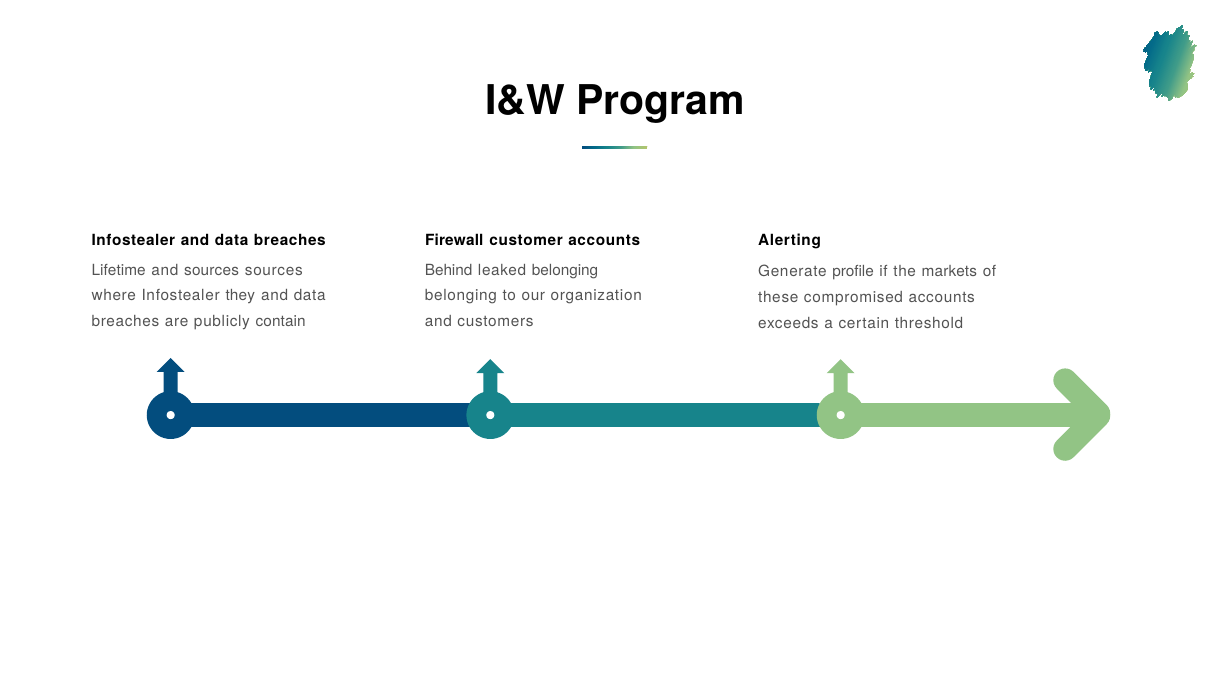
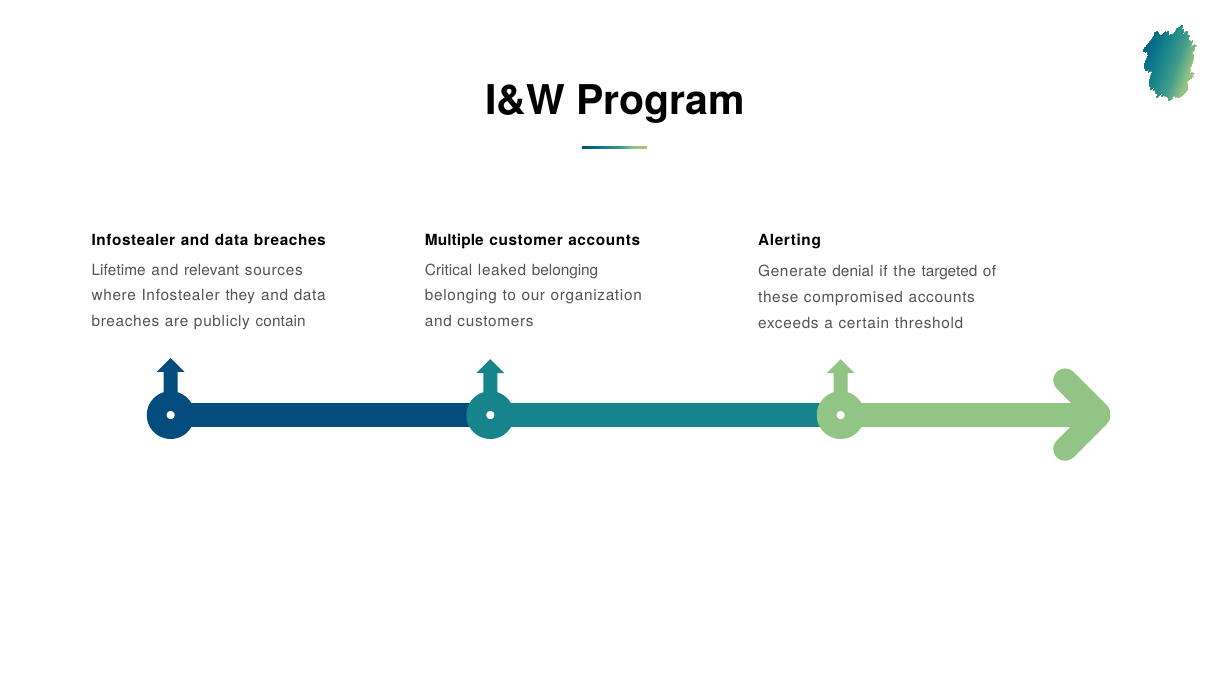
Firewall: Firewall -> Multiple
and sources: sources -> relevant
Behind: Behind -> Critical
profile: profile -> denial
markets: markets -> targeted
